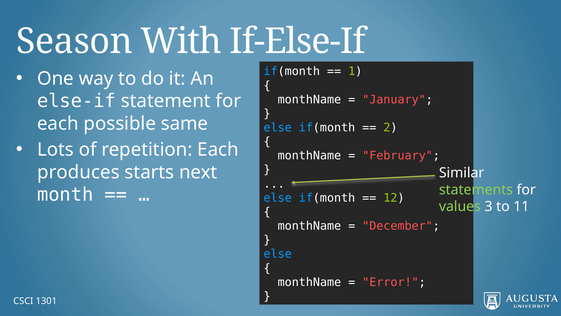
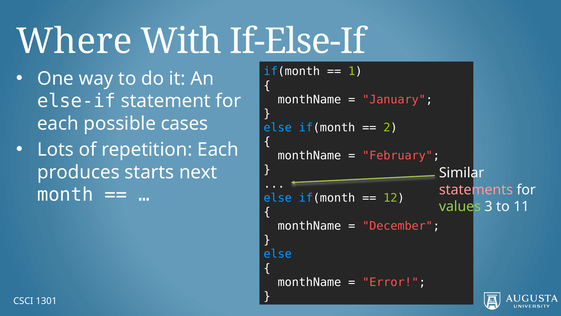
Season: Season -> Where
same: same -> cases
statements colour: light green -> pink
